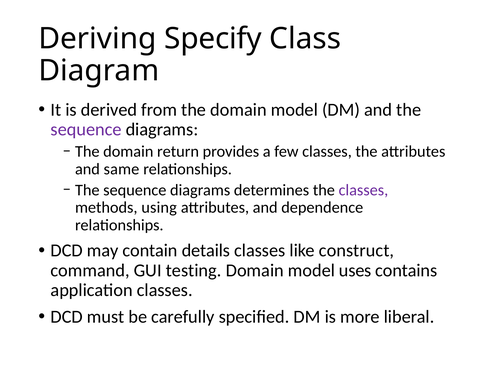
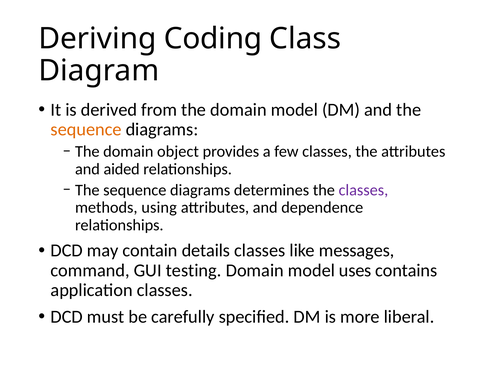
Specify: Specify -> Coding
sequence at (86, 129) colour: purple -> orange
return: return -> object
same: same -> aided
construct: construct -> messages
